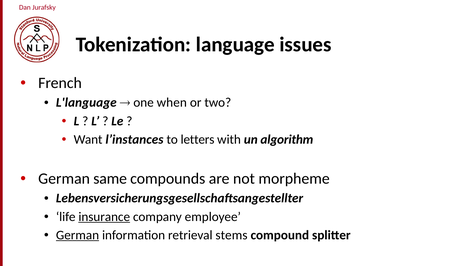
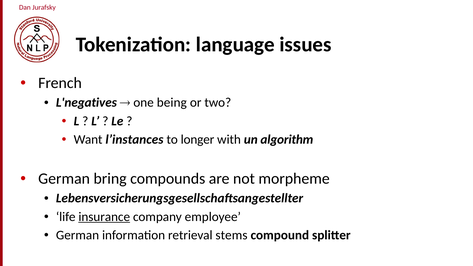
L'language: L'language -> L'negatives
when: when -> being
letters: letters -> longer
same: same -> bring
German at (78, 235) underline: present -> none
